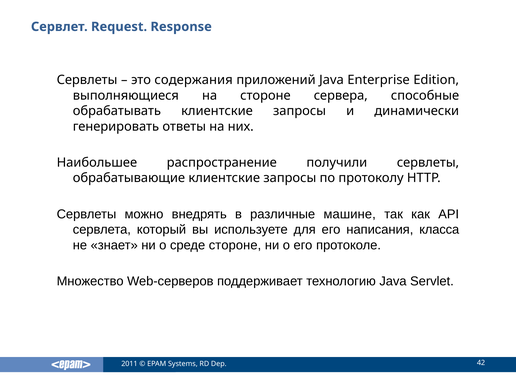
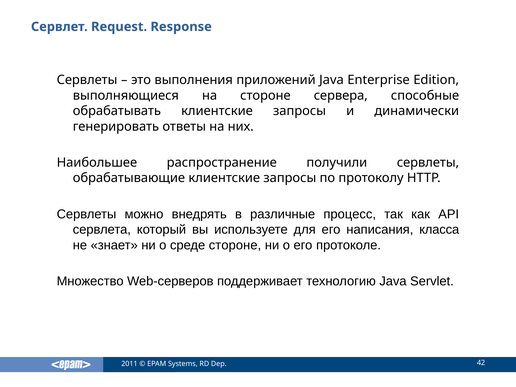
содержания: содержания -> выполнения
машине: машине -> процесс
